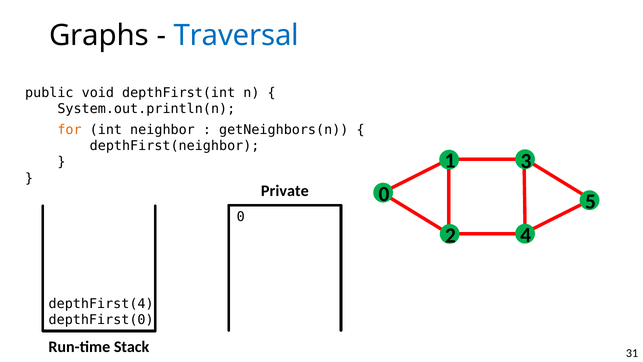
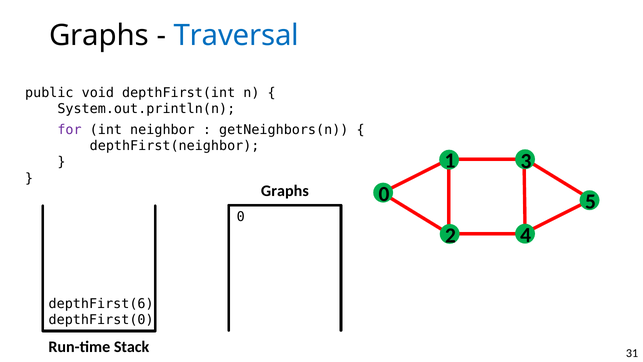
for colour: orange -> purple
Private at (285, 191): Private -> Graphs
depthFirst(4: depthFirst(4 -> depthFirst(6
